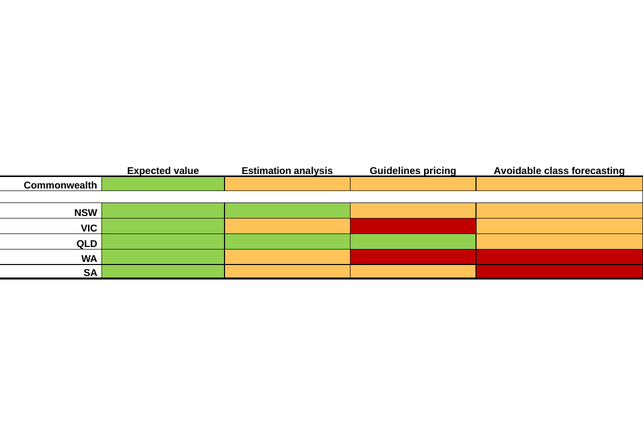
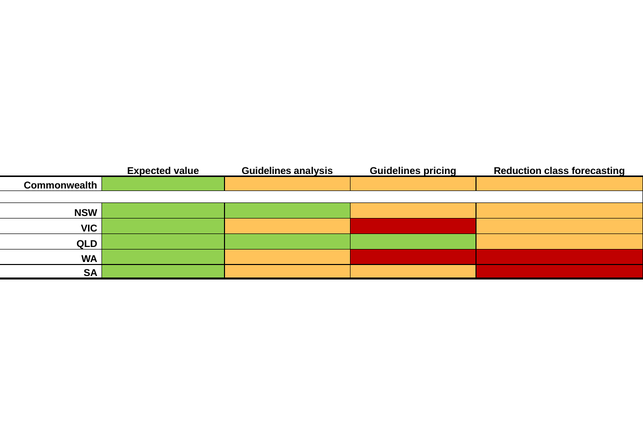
value Estimation: Estimation -> Guidelines
Avoidable: Avoidable -> Reduction
